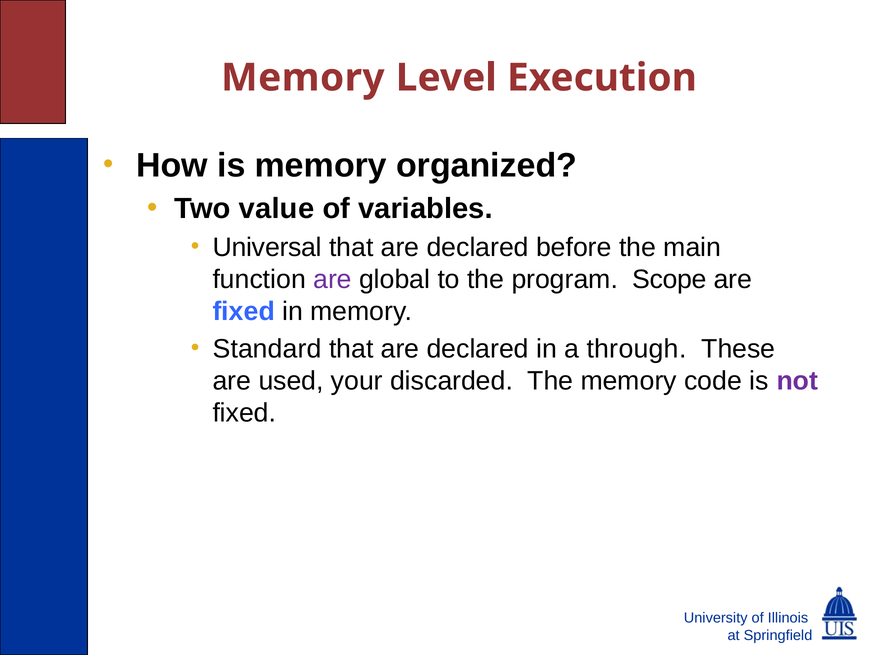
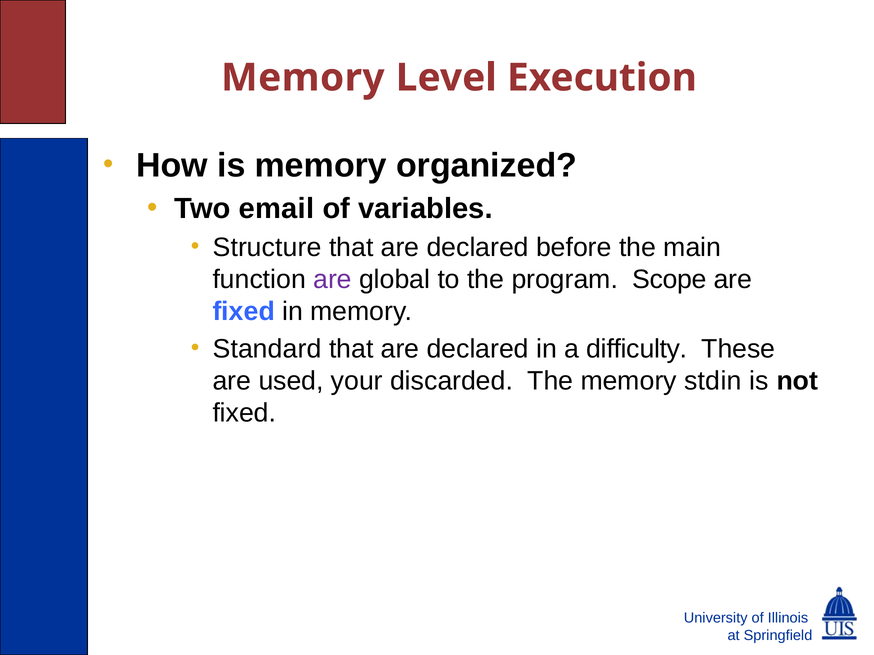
value: value -> email
Universal: Universal -> Structure
through: through -> difficulty
code: code -> stdin
not colour: purple -> black
